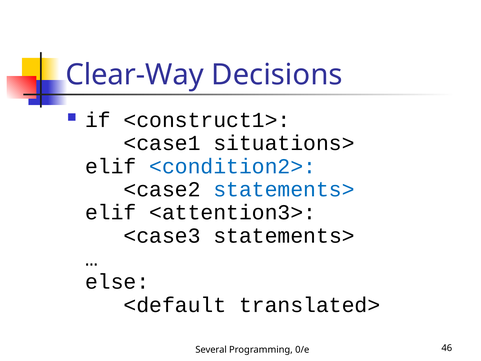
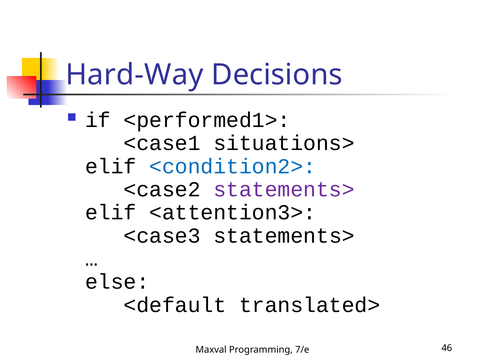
Clear-Way: Clear-Way -> Hard-Way
<construct1>: <construct1> -> <performed1>
statements> at (284, 189) colour: blue -> purple
Several: Several -> Maxval
0/e: 0/e -> 7/e
